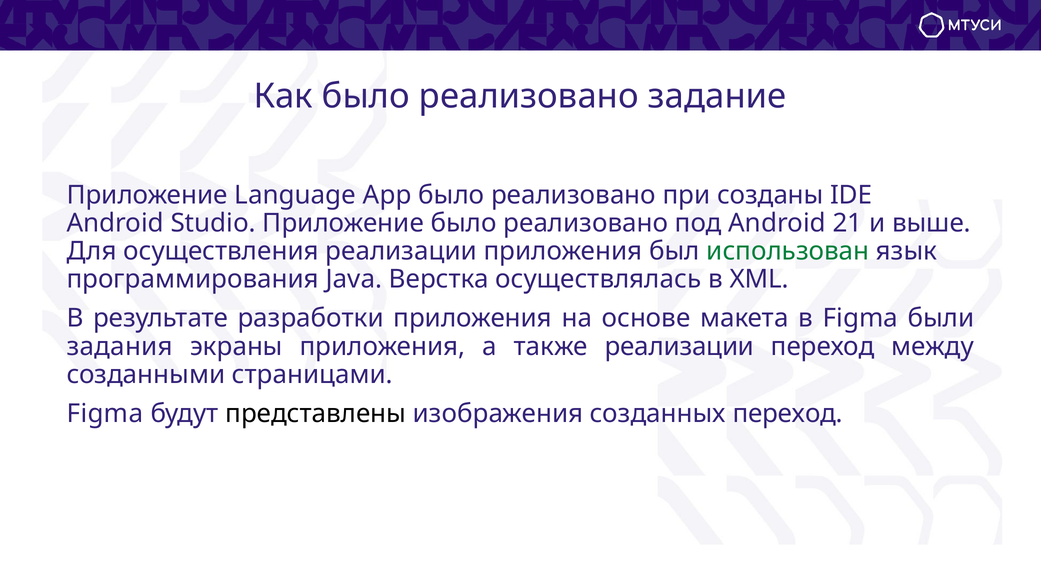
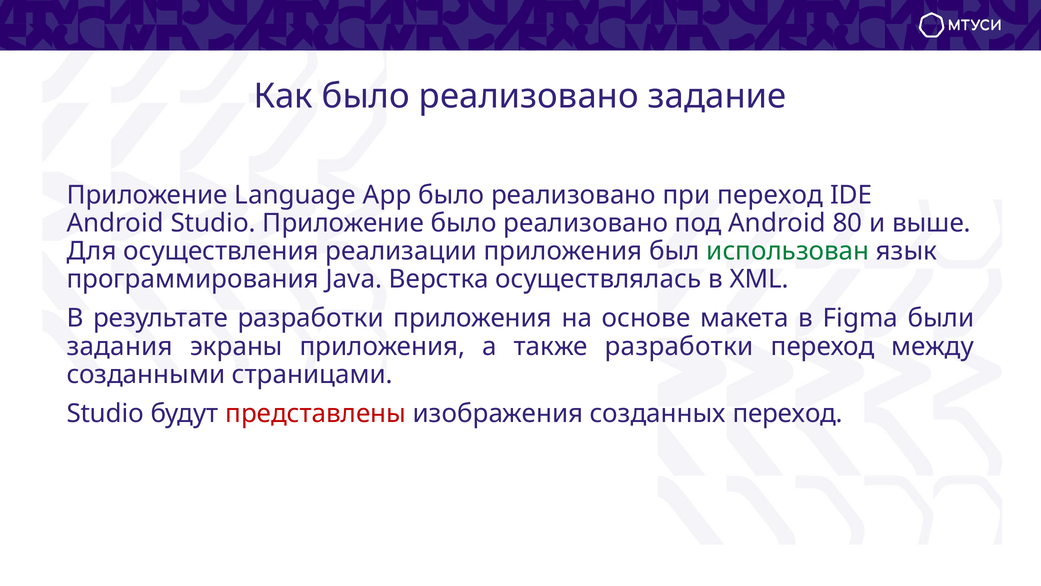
при созданы: созданы -> переход
21: 21 -> 80
также реализации: реализации -> разработки
Figma at (105, 413): Figma -> Studio
представлены colour: black -> red
